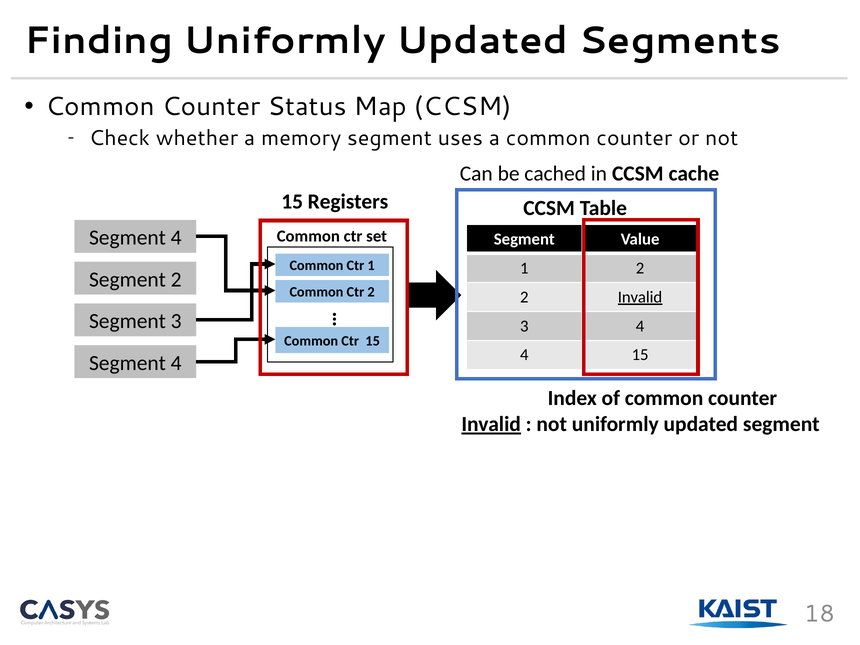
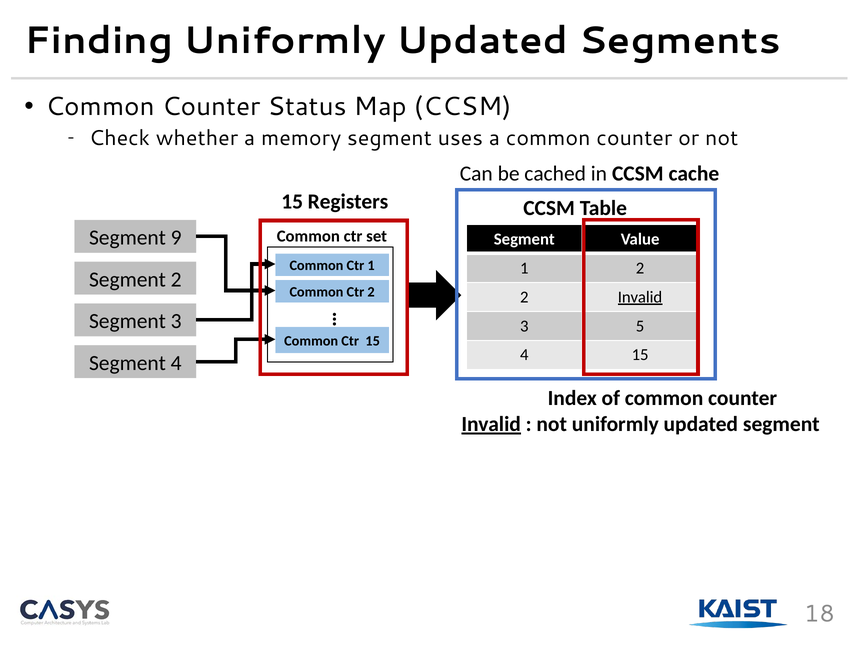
4 at (176, 238): 4 -> 9
3 4: 4 -> 5
